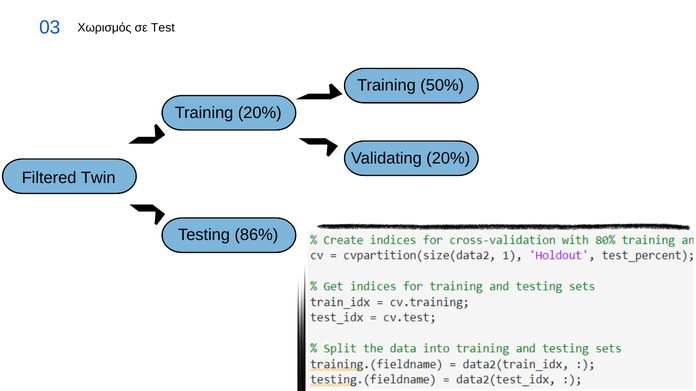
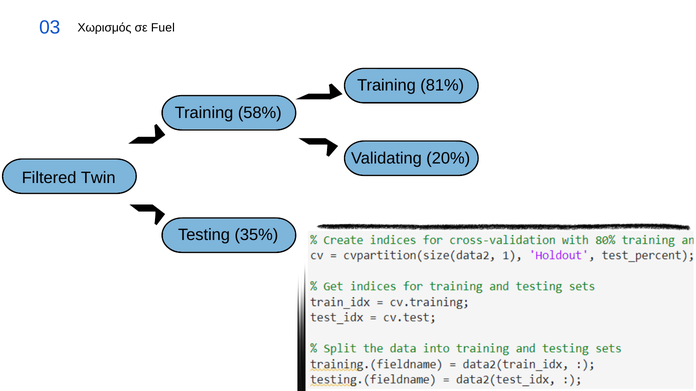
Test: Test -> Fuel
50%: 50% -> 81%
Training 20%: 20% -> 58%
86%: 86% -> 35%
